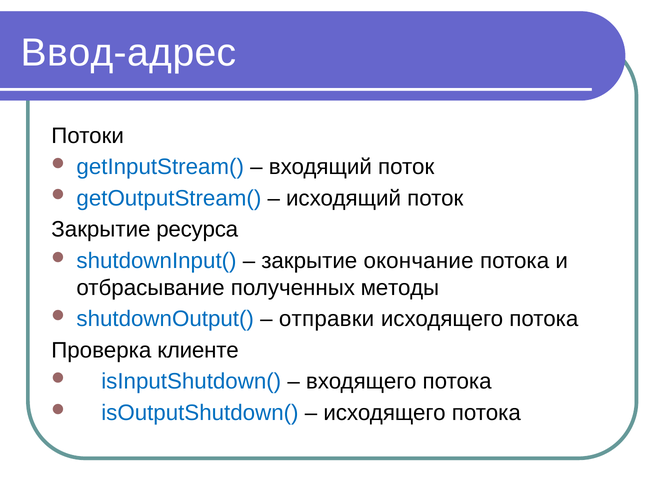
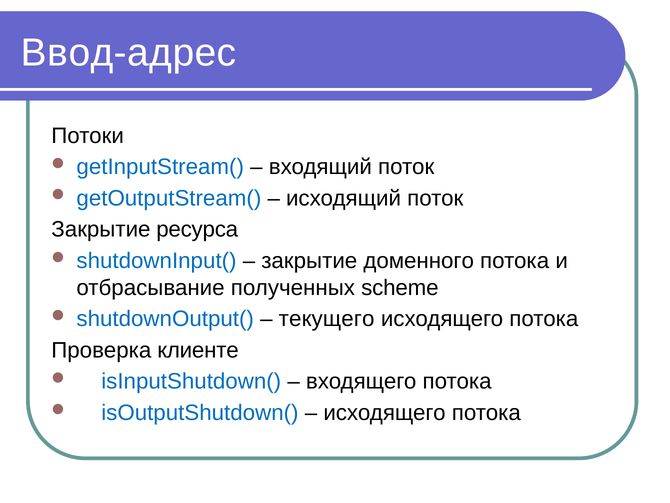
окончание: окончание -> доменного
методы: методы -> scheme
отправки: отправки -> текущего
